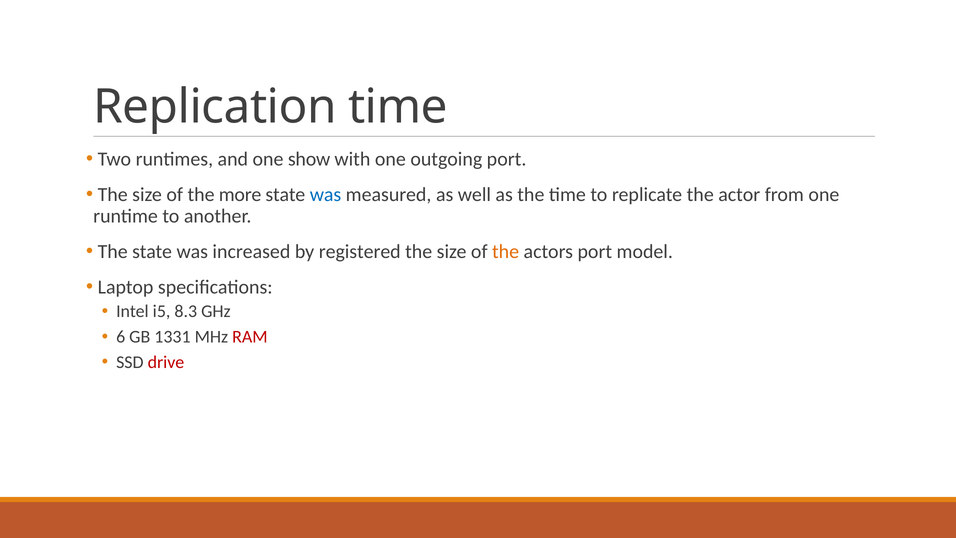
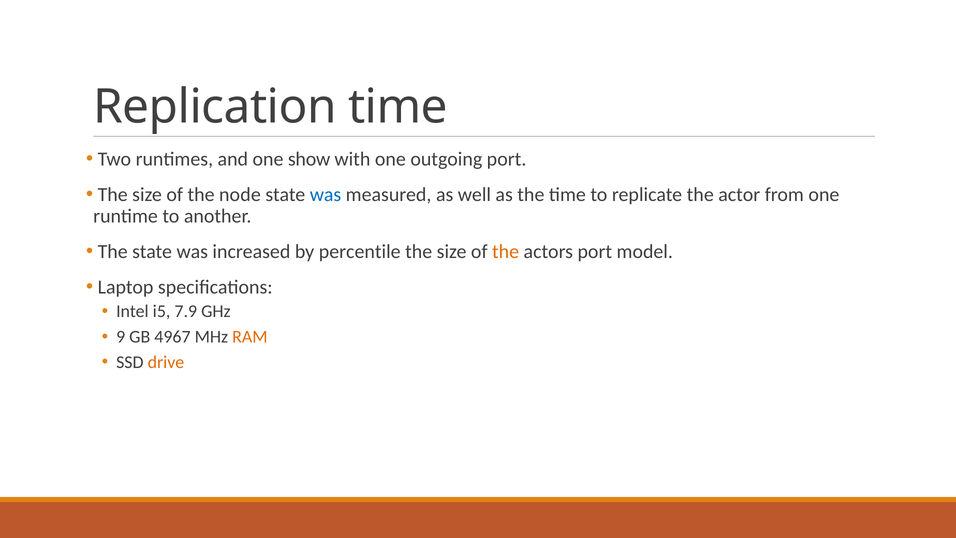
more: more -> node
registered: registered -> percentile
8.3: 8.3 -> 7.9
6: 6 -> 9
1331: 1331 -> 4967
RAM colour: red -> orange
drive colour: red -> orange
